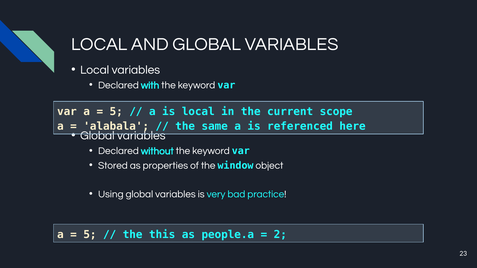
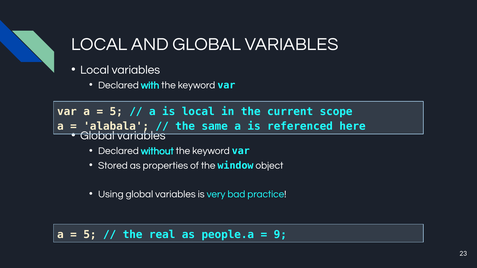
this: this -> real
2: 2 -> 9
